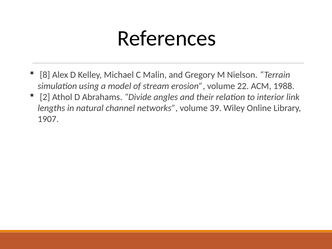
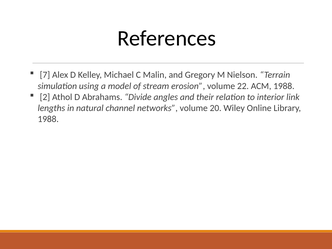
8: 8 -> 7
39: 39 -> 20
1907 at (48, 119): 1907 -> 1988
